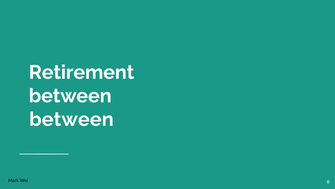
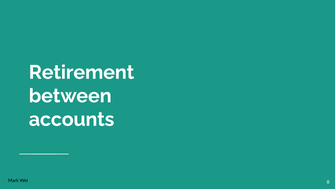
between at (71, 119): between -> accounts
